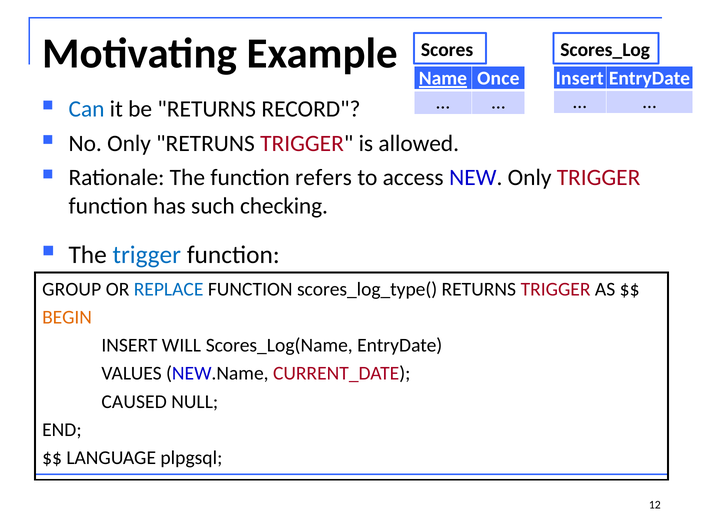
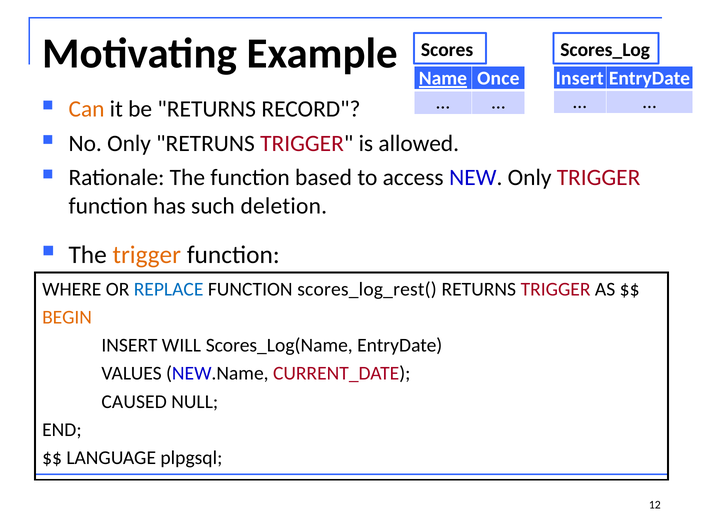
Can colour: blue -> orange
refers: refers -> based
checking: checking -> deletion
trigger at (147, 255) colour: blue -> orange
GROUP: GROUP -> WHERE
scores_log_type(: scores_log_type( -> scores_log_rest(
